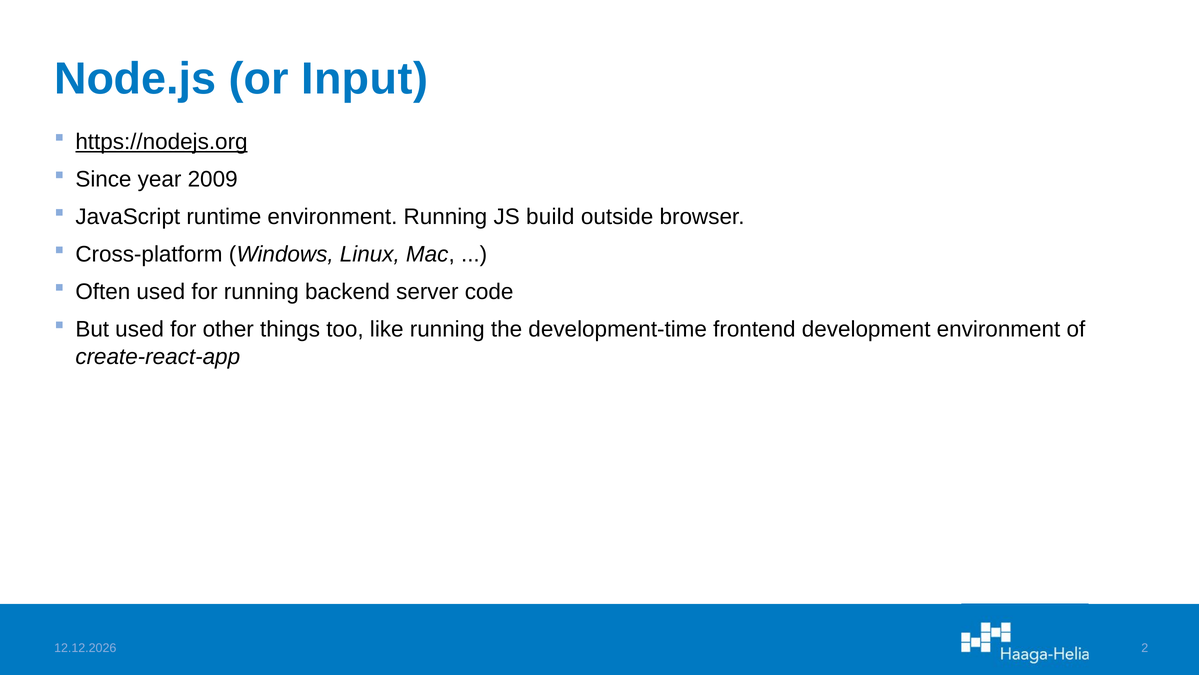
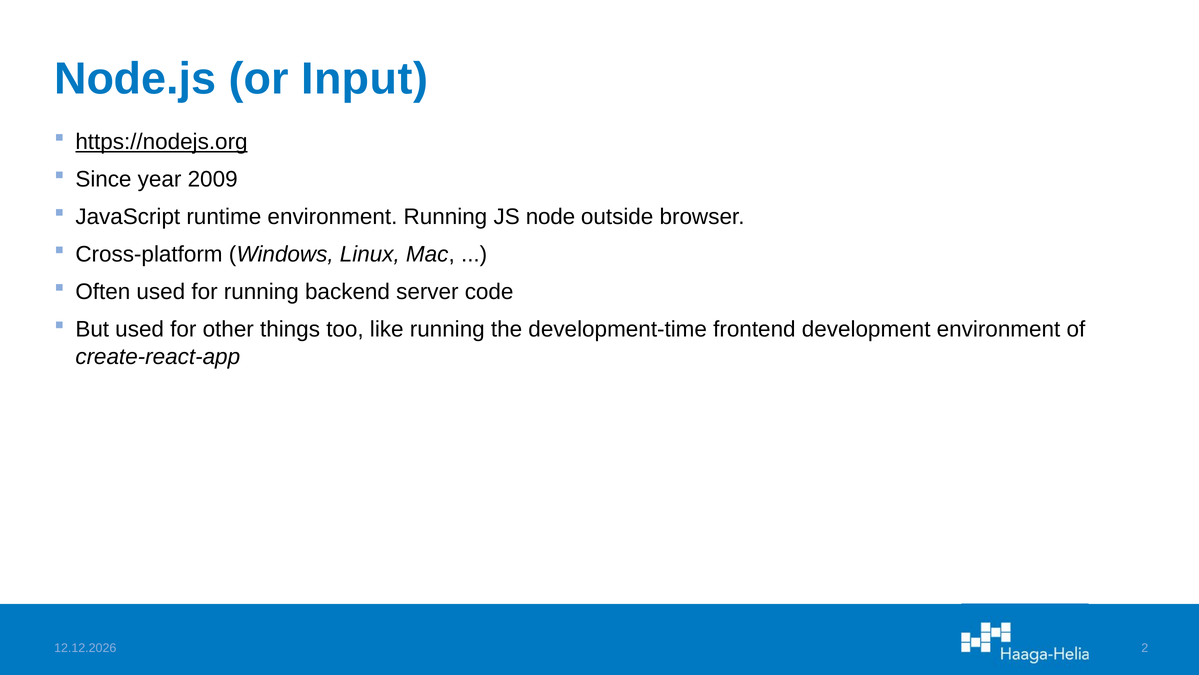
build: build -> node
